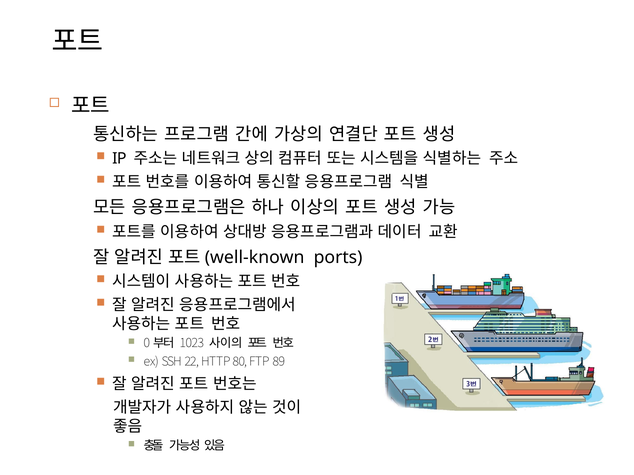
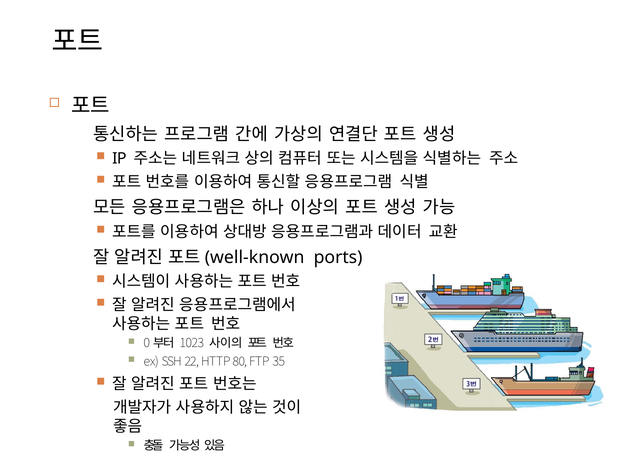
89: 89 -> 35
